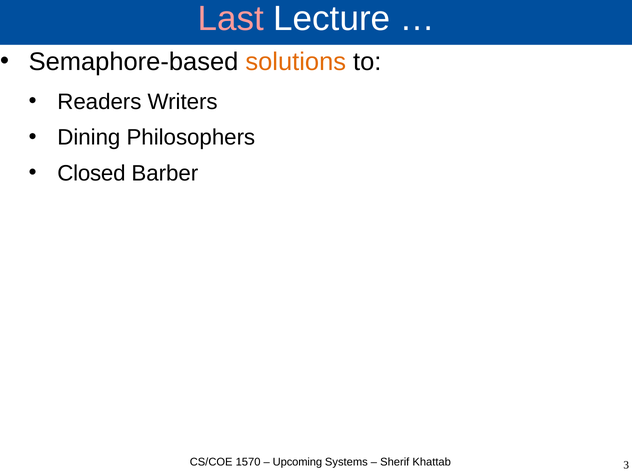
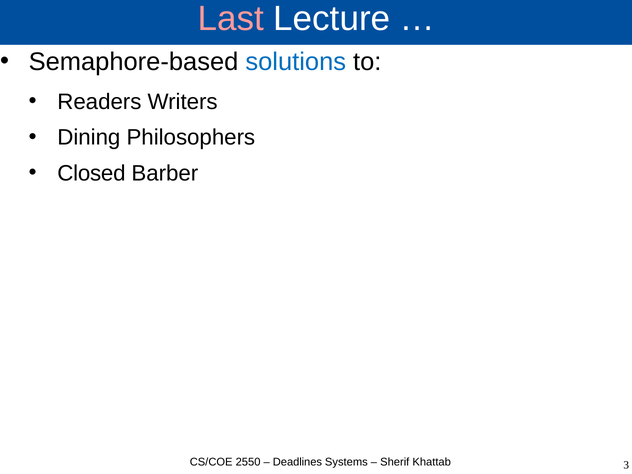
solutions colour: orange -> blue
1570: 1570 -> 2550
Upcoming: Upcoming -> Deadlines
